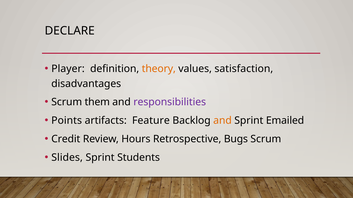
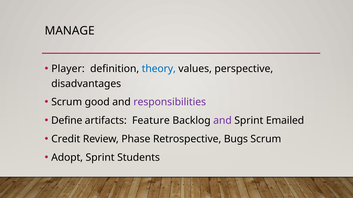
DECLARE: DECLARE -> MANAGE
theory colour: orange -> blue
satisfaction: satisfaction -> perspective
them: them -> good
Points: Points -> Define
and at (222, 121) colour: orange -> purple
Hours: Hours -> Phase
Slides: Slides -> Adopt
